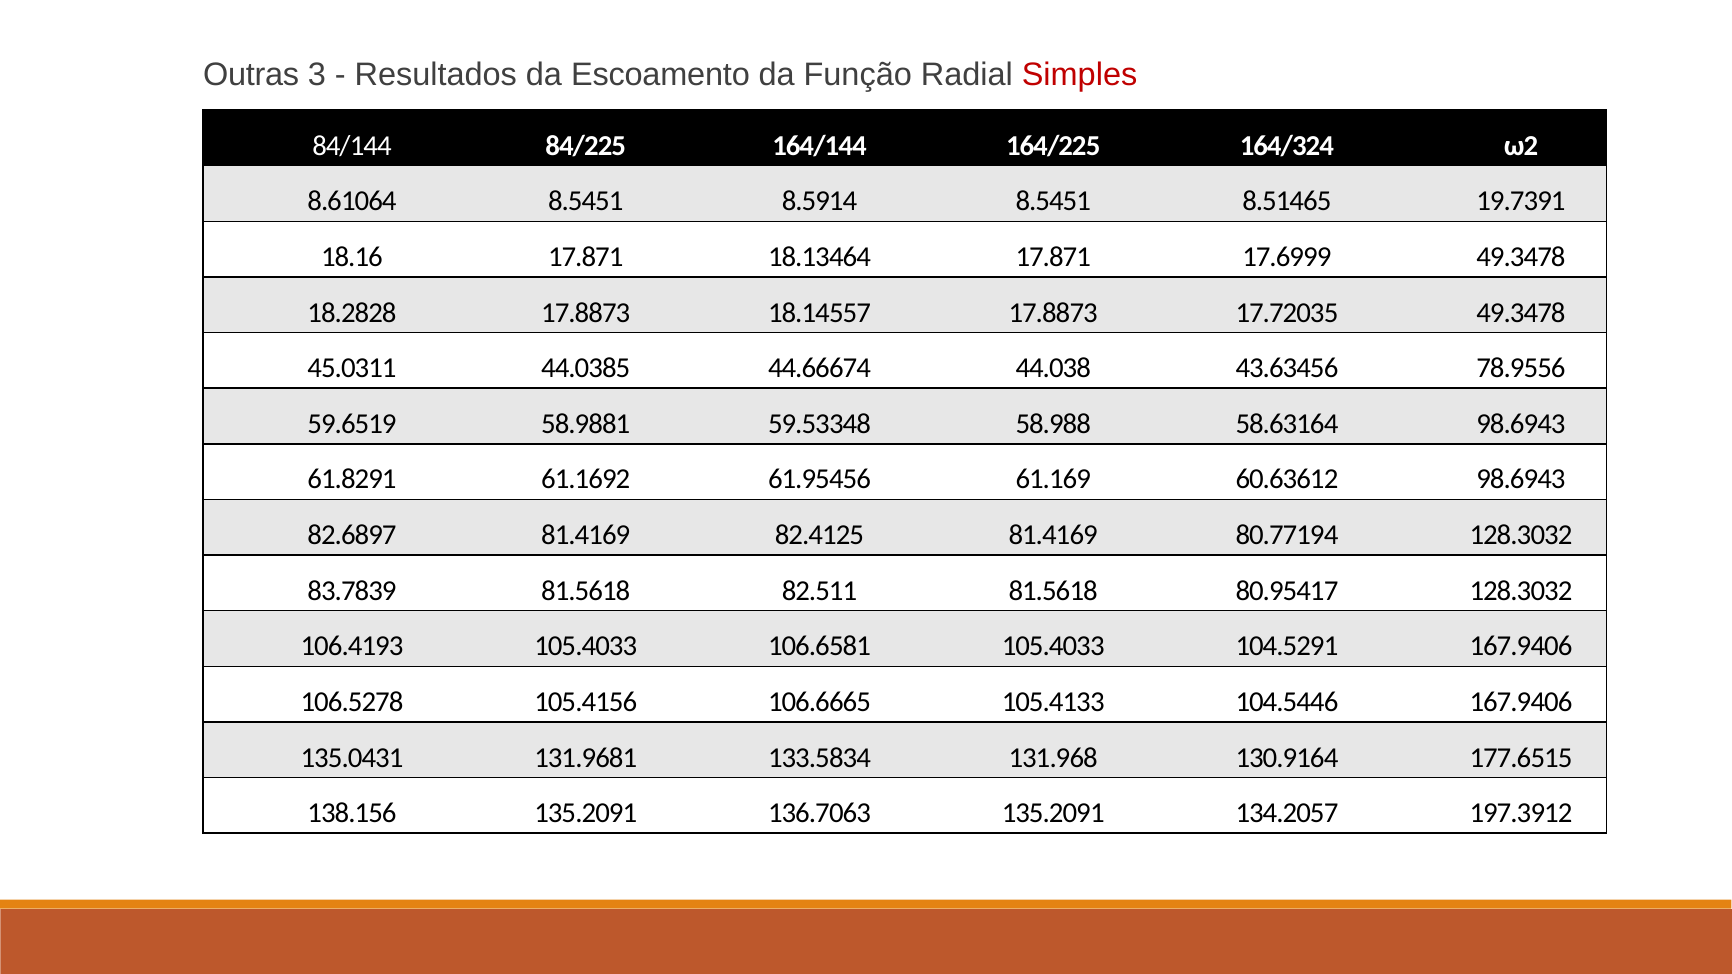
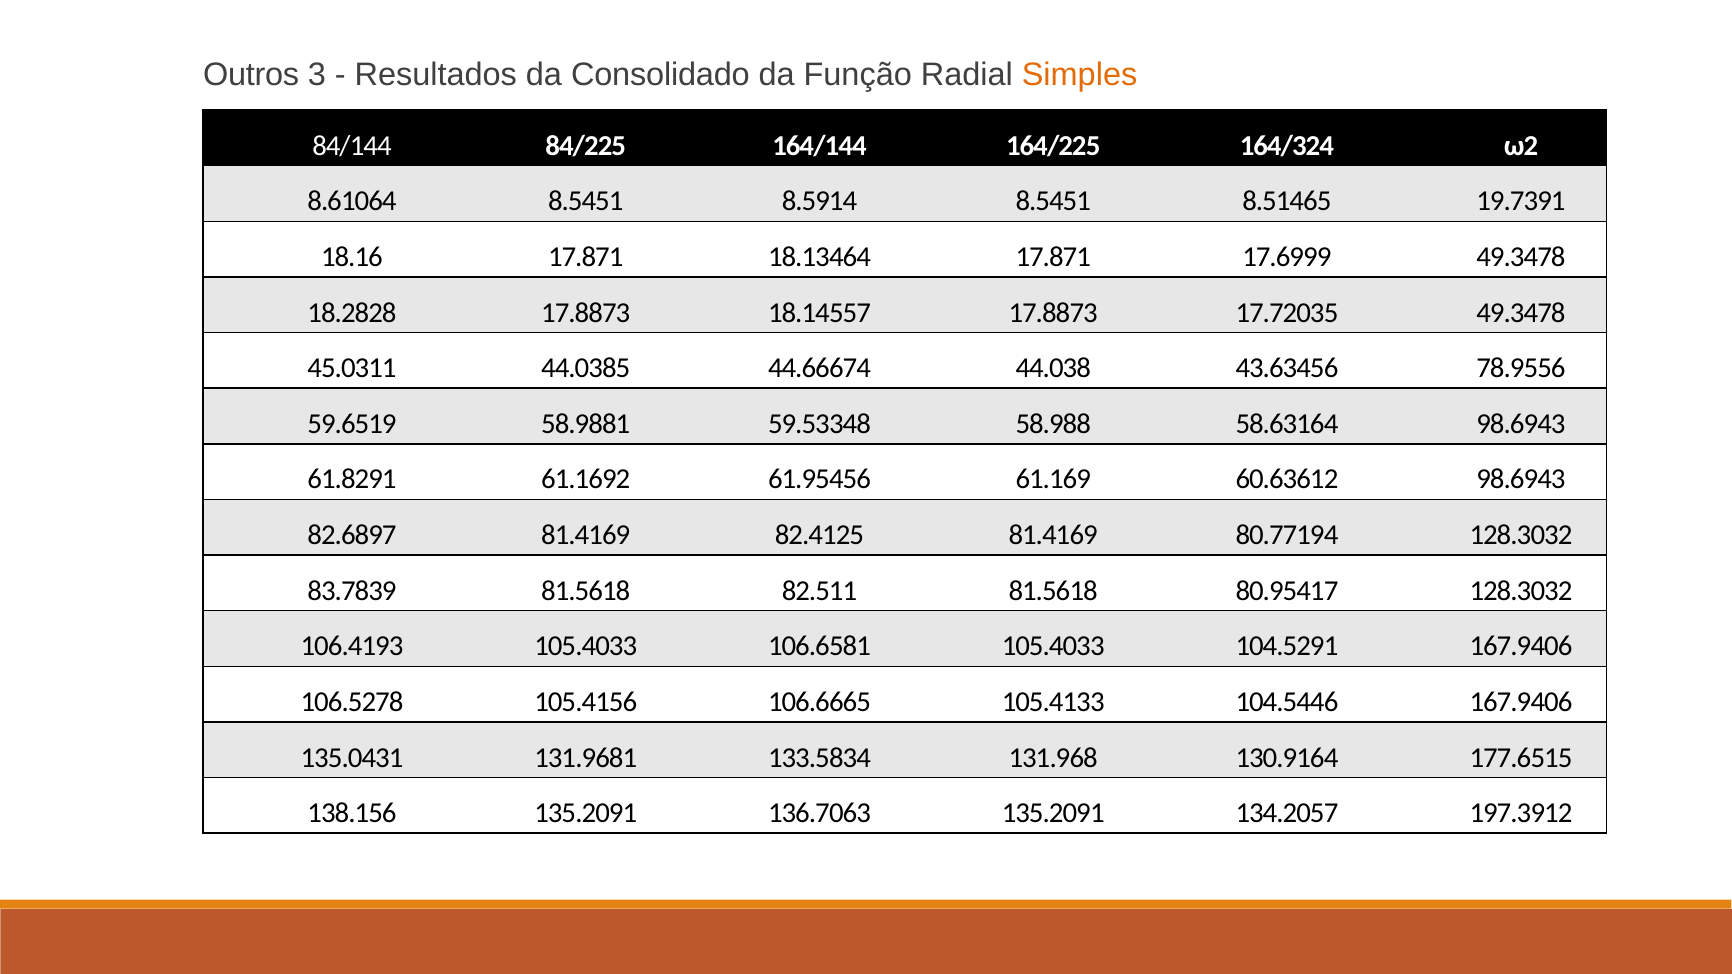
Outras: Outras -> Outros
Escoamento: Escoamento -> Consolidado
Simples colour: red -> orange
